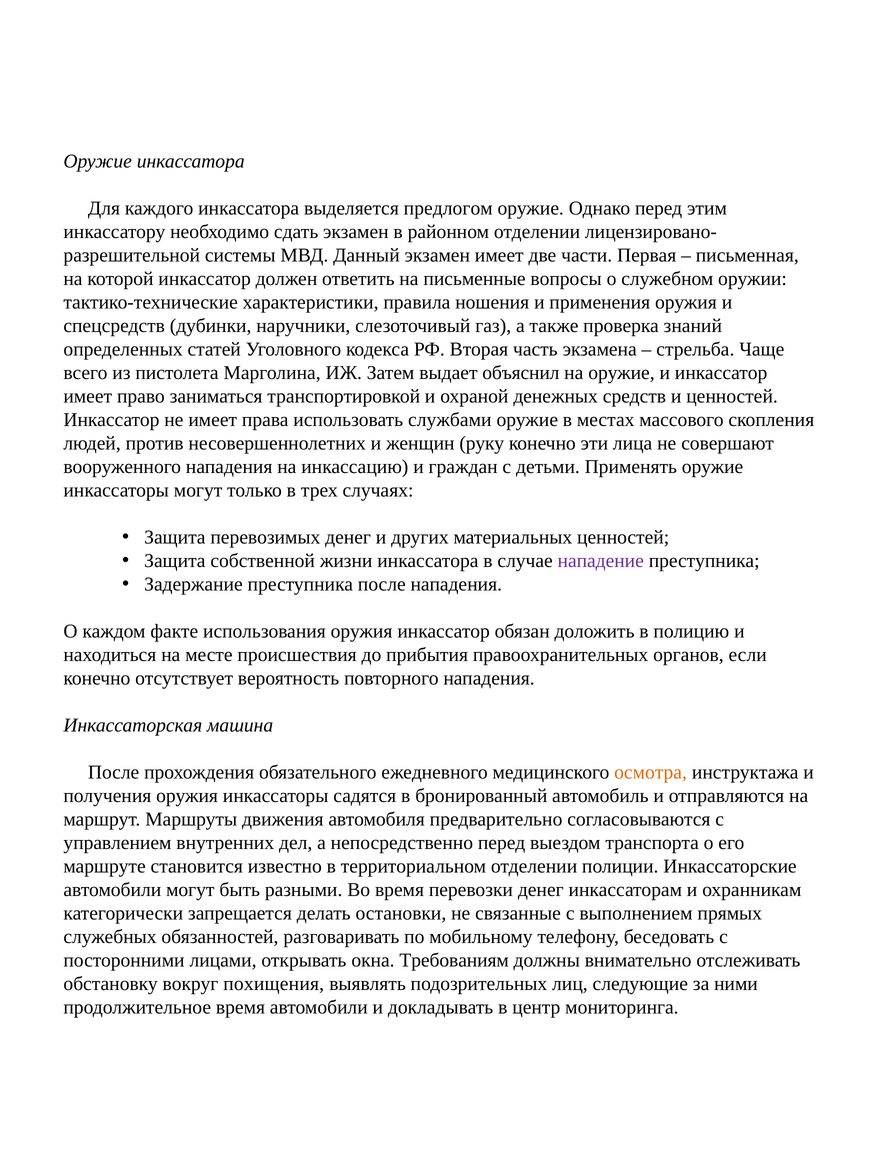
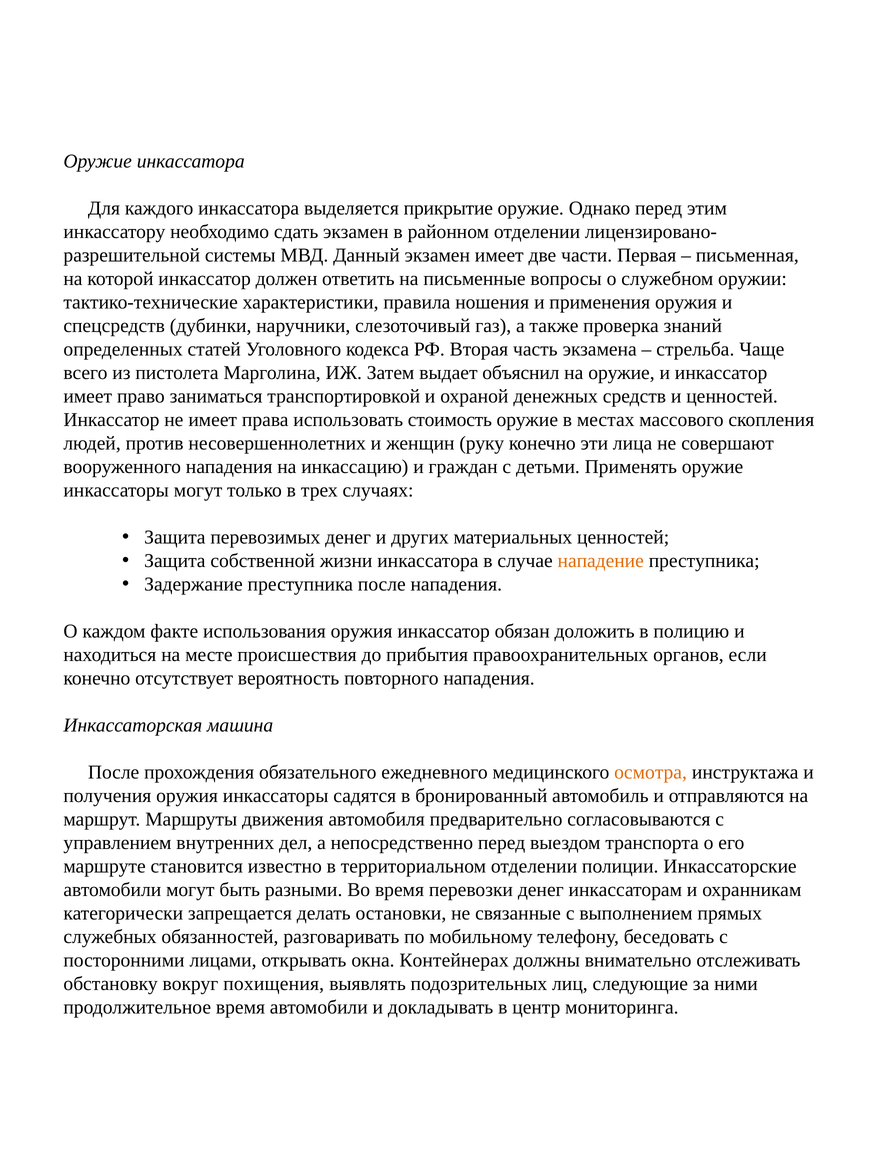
предлогом: предлогом -> прикрытие
службами: службами -> стоимость
нападение colour: purple -> orange
Требованиям: Требованиям -> Контейнерах
